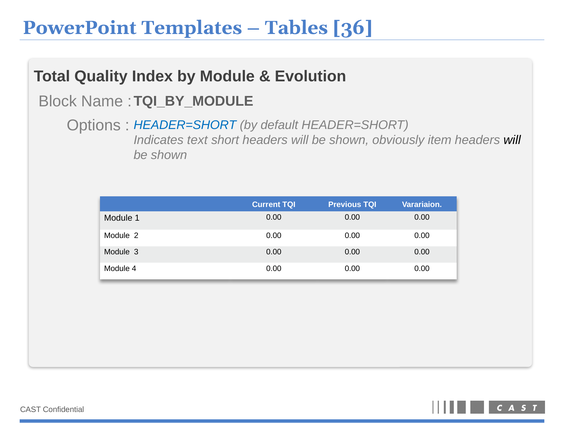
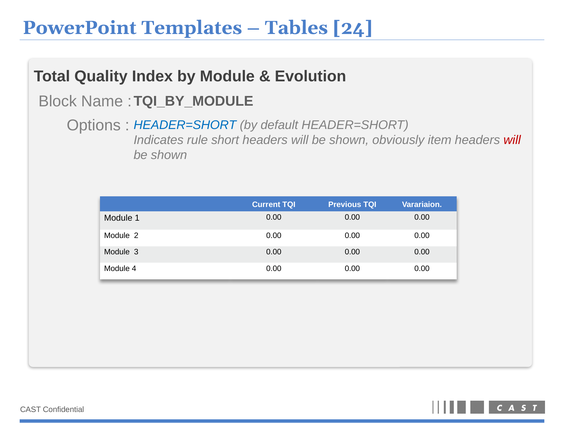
36: 36 -> 24
text: text -> rule
will at (512, 140) colour: black -> red
